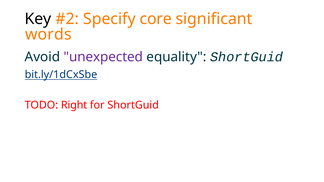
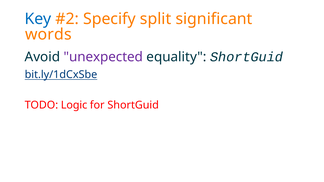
Key colour: black -> blue
core: core -> split
Right: Right -> Logic
